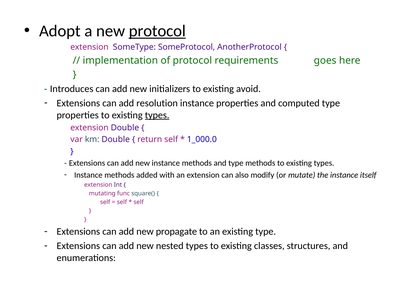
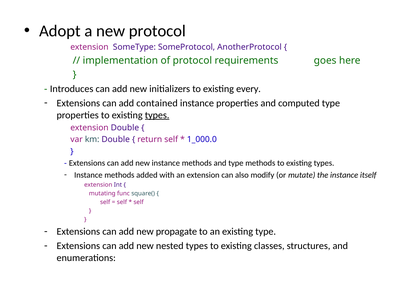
protocol at (157, 31) underline: present -> none
avoid: avoid -> every
resolution: resolution -> contained
